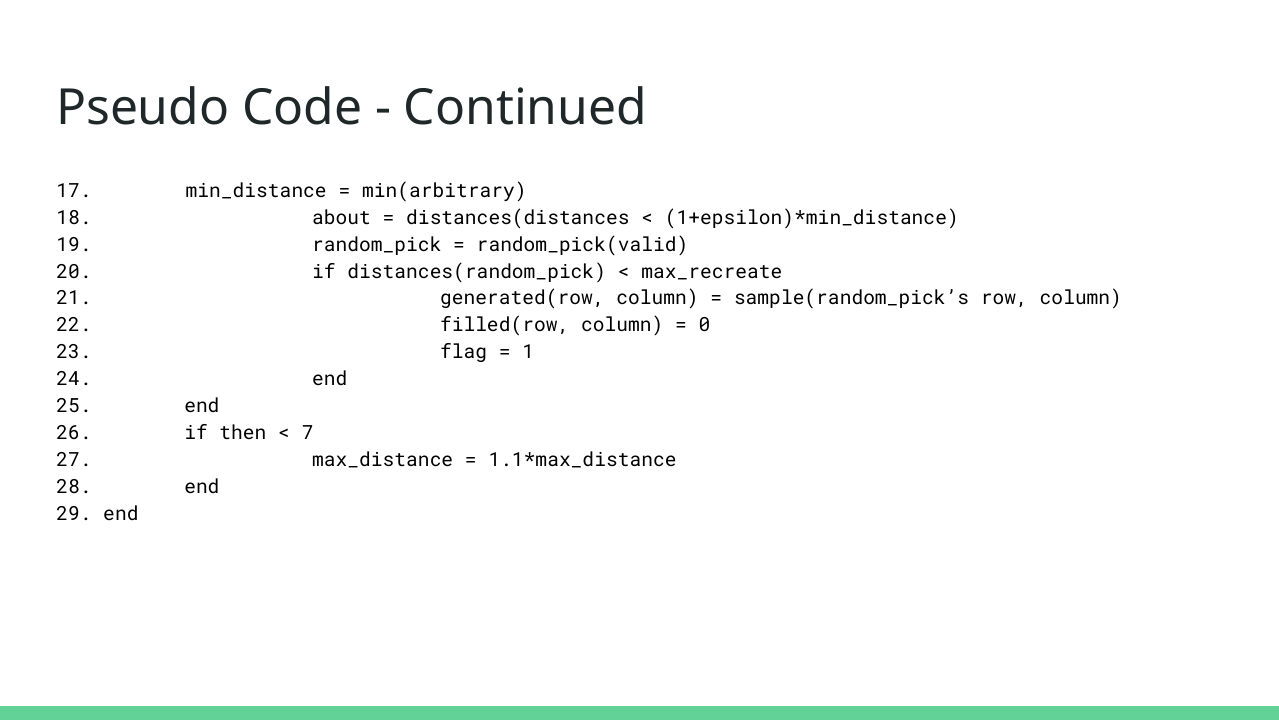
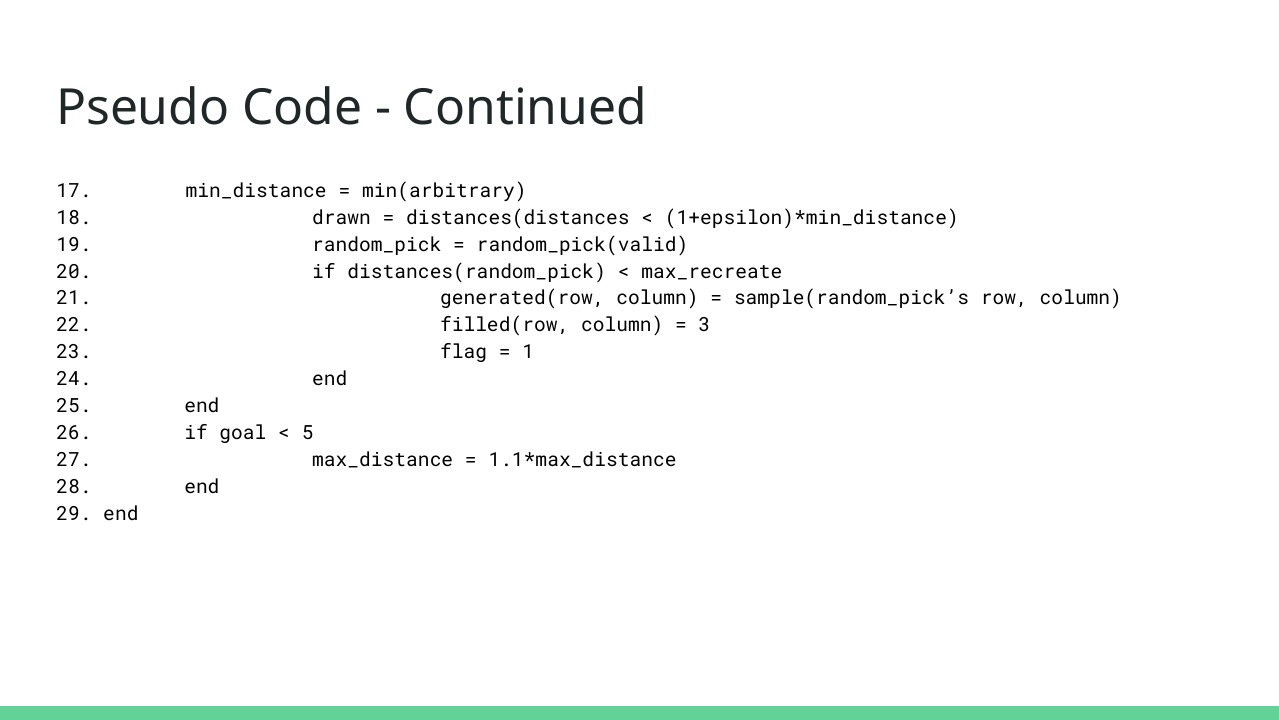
about: about -> drawn
0: 0 -> 3
then: then -> goal
7: 7 -> 5
